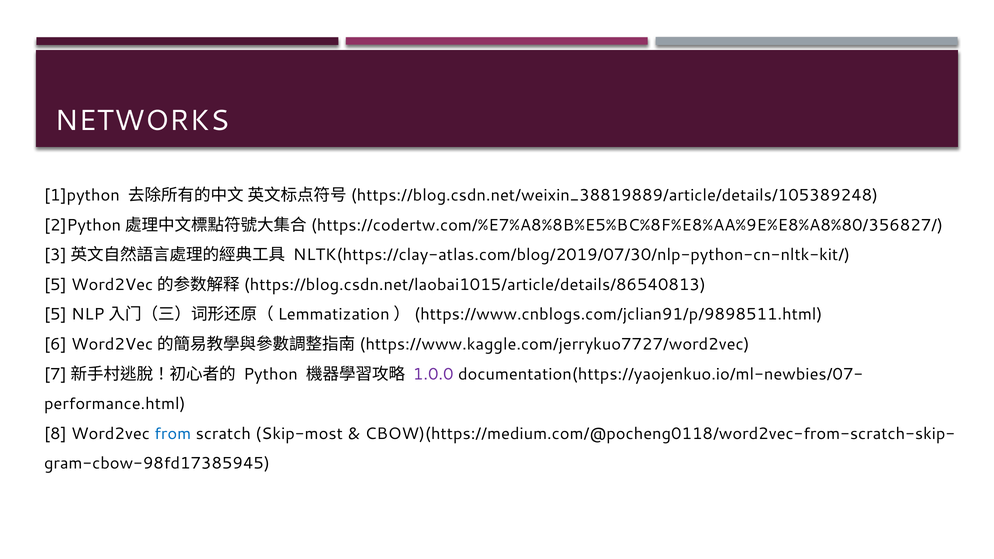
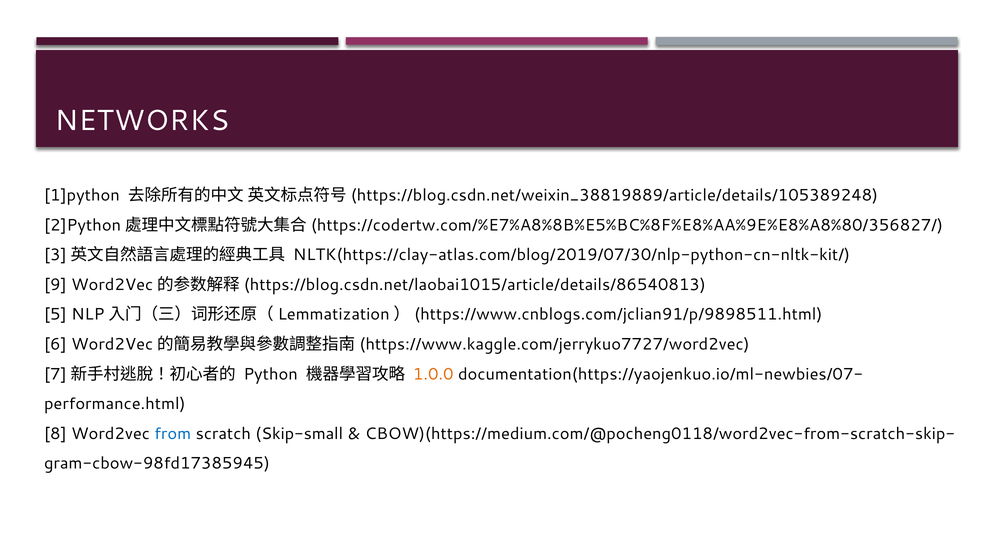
5 at (55, 285): 5 -> 9
1.0.0 colour: purple -> orange
Skip-most: Skip-most -> Skip-small
